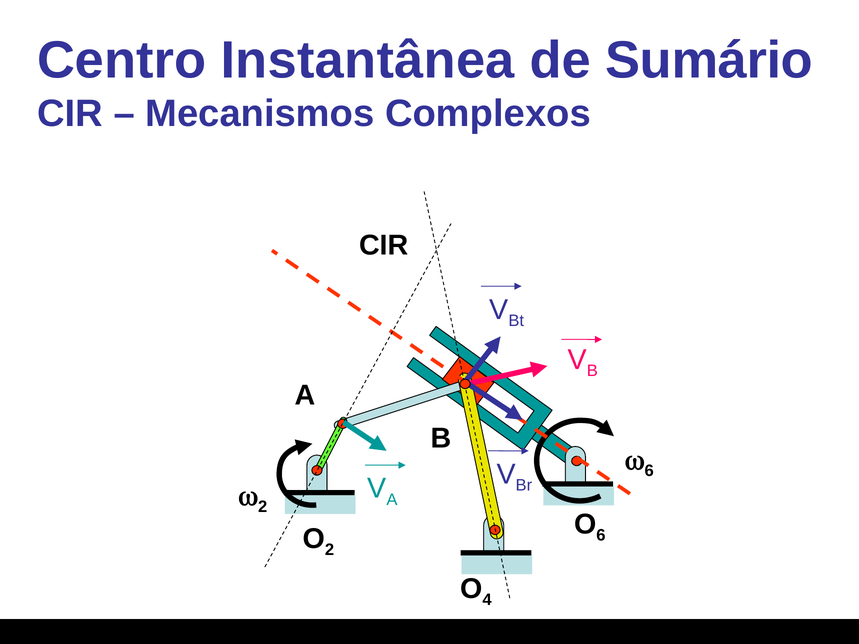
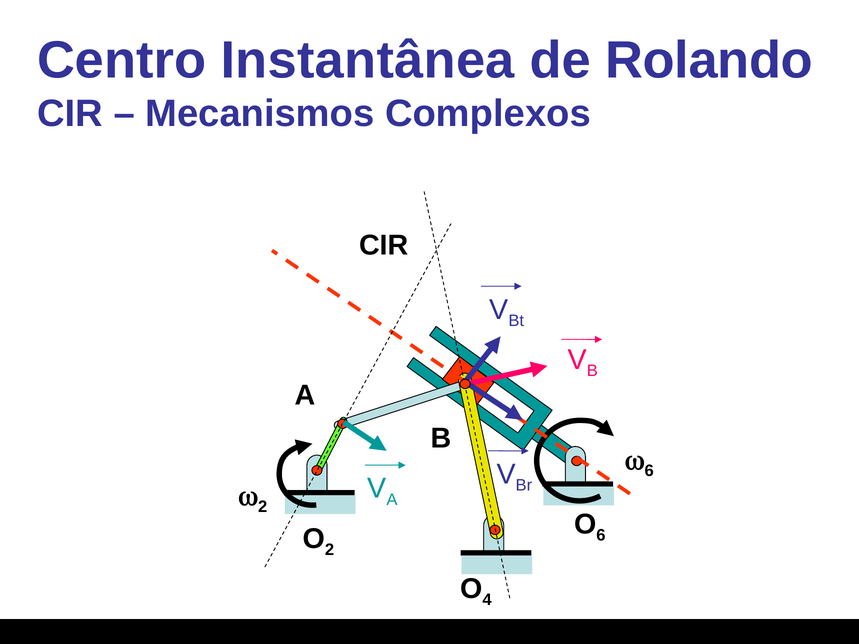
Sumário: Sumário -> Rolando
